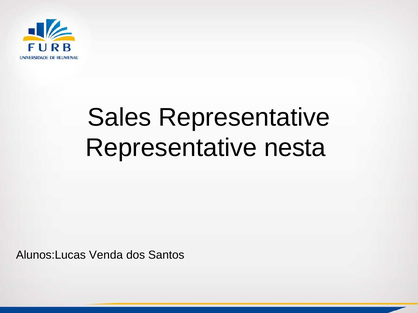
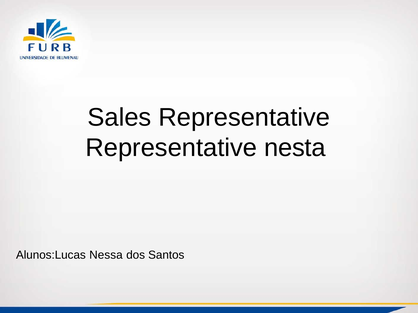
Venda: Venda -> Nessa
